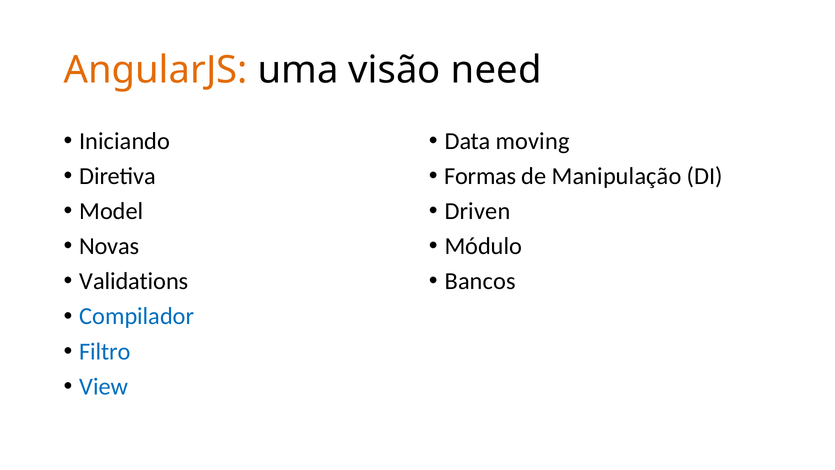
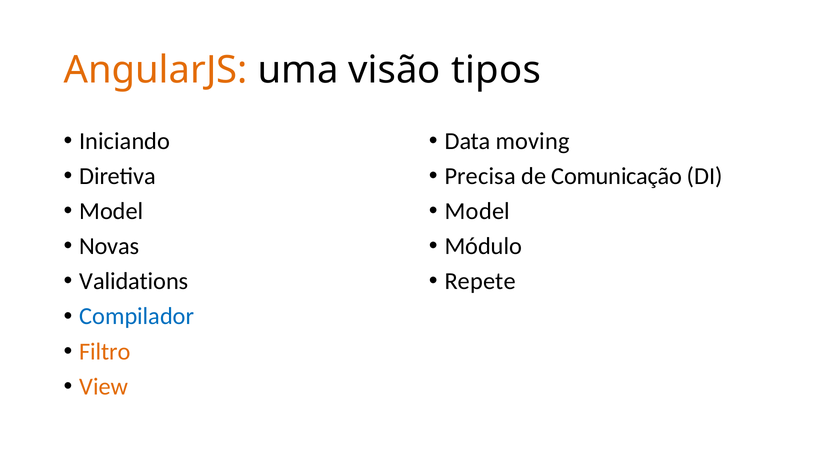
need: need -> tipos
Formas: Formas -> Precisa
Manipulação: Manipulação -> Comunicação
Driven at (477, 211): Driven -> Model
Bancos: Bancos -> Repete
Filtro colour: blue -> orange
View colour: blue -> orange
